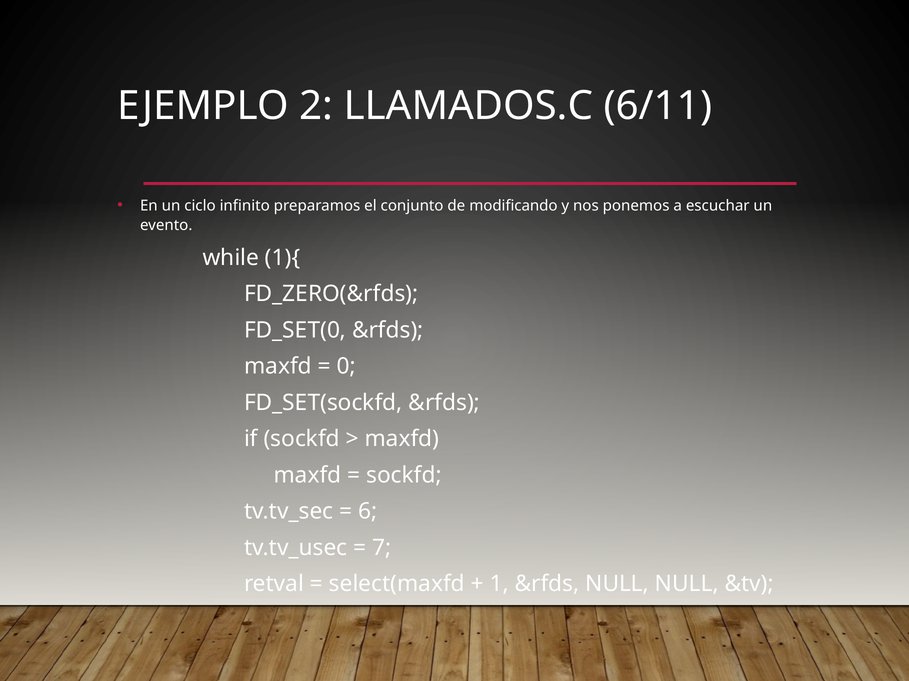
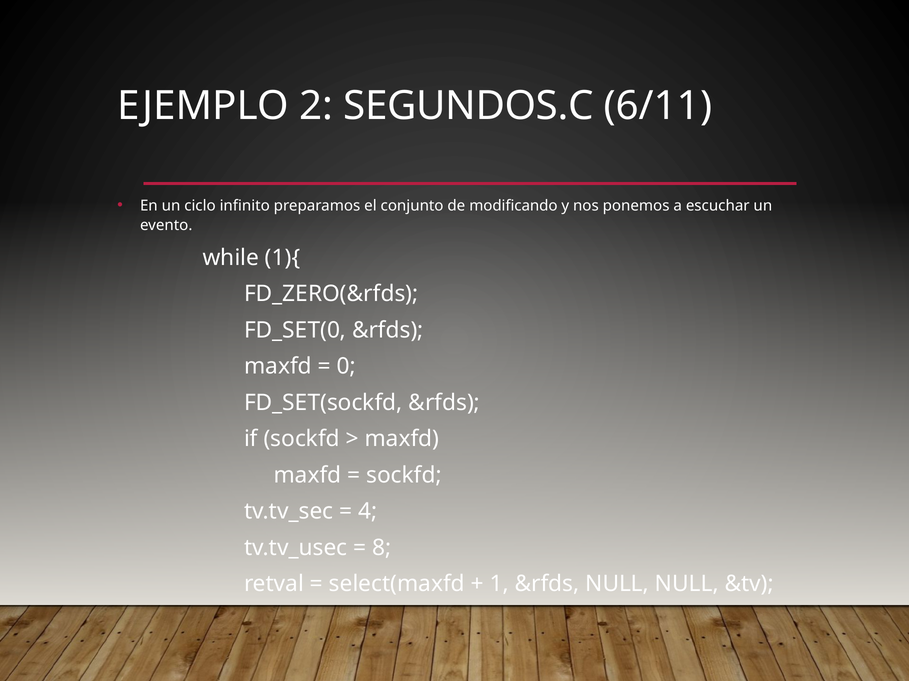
LLAMADOS.C: LLAMADOS.C -> SEGUNDOS.C
6: 6 -> 4
7: 7 -> 8
